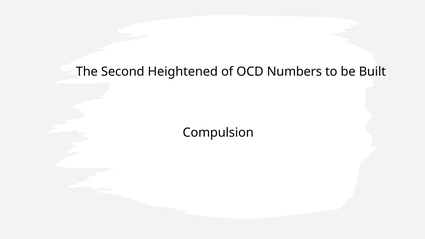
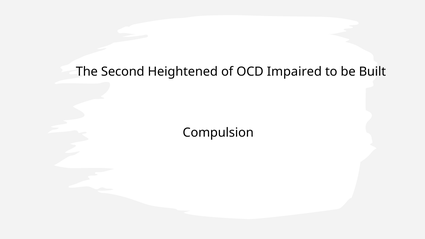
Numbers: Numbers -> Impaired
